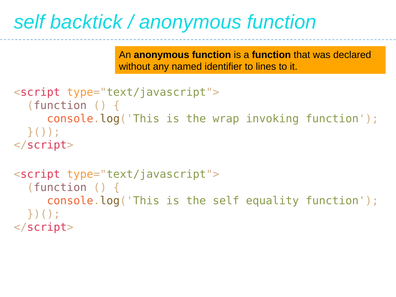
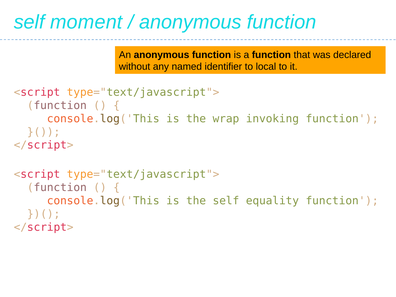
backtick: backtick -> moment
lines: lines -> local
